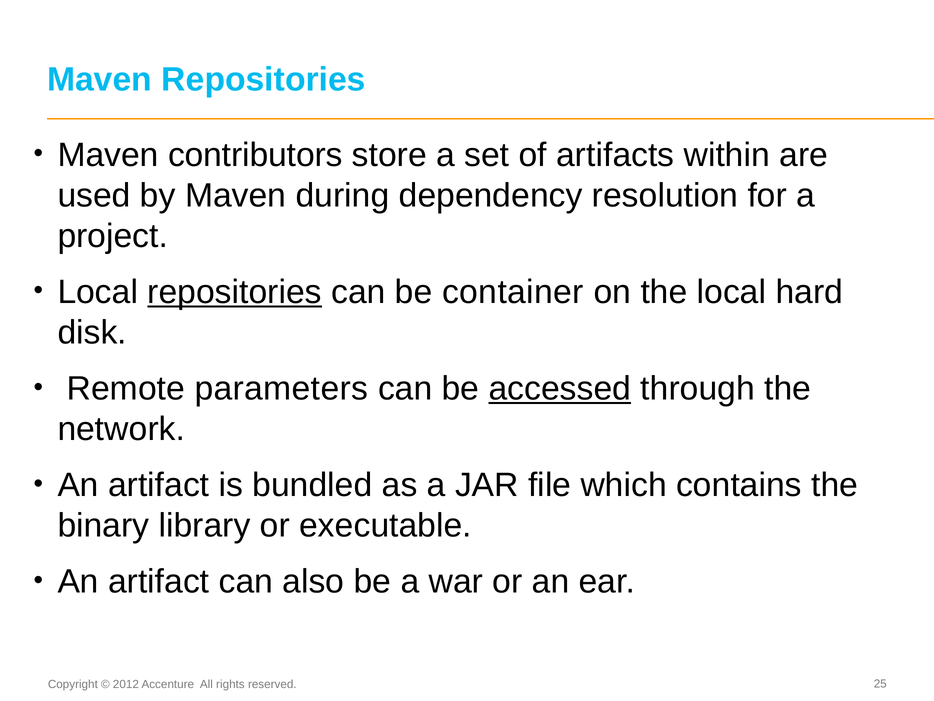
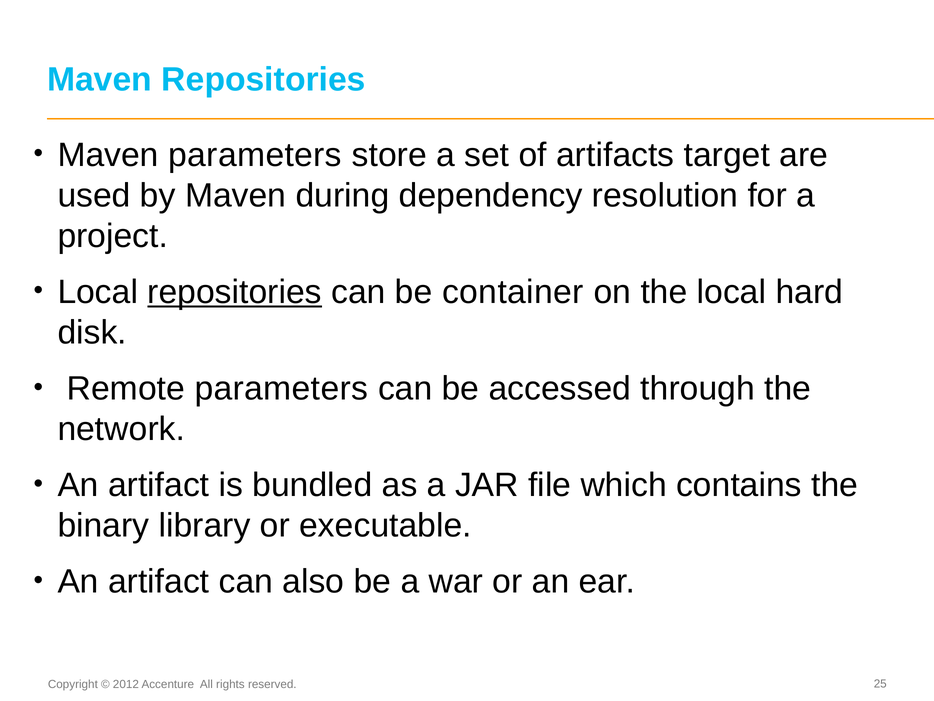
Maven contributors: contributors -> parameters
within: within -> target
accessed underline: present -> none
